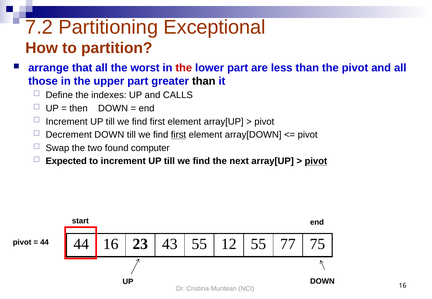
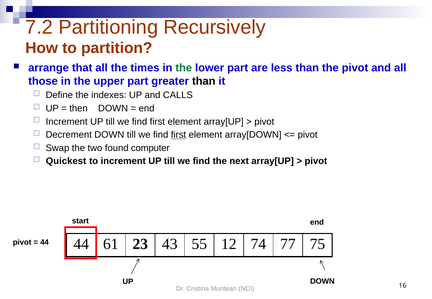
Exceptional: Exceptional -> Recursively
worst: worst -> times
the at (184, 68) colour: red -> green
Expected: Expected -> Quickest
pivot at (316, 161) underline: present -> none
44 16: 16 -> 61
12 55: 55 -> 74
